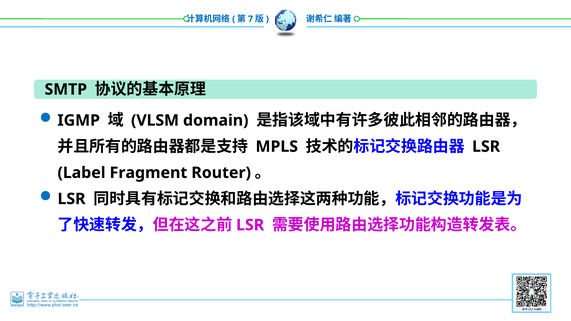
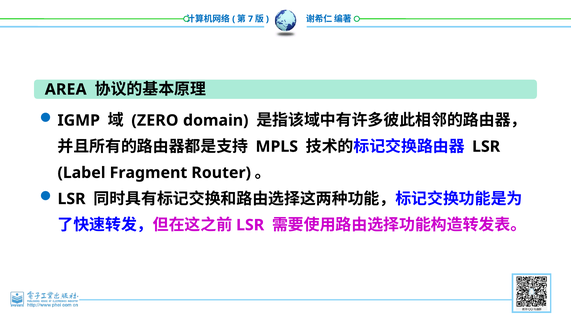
SMTP: SMTP -> AREA
VLSM: VLSM -> ZERO
